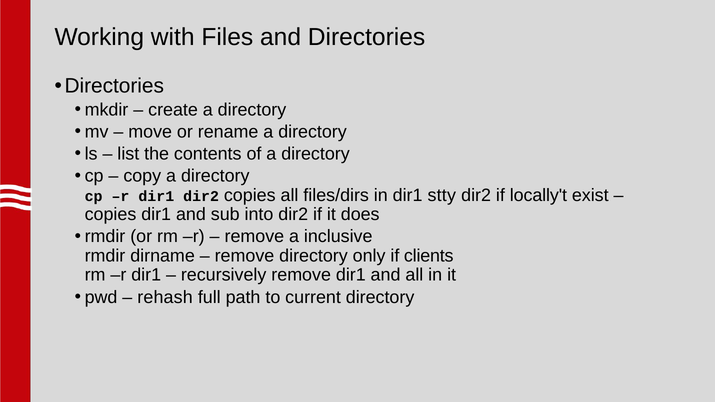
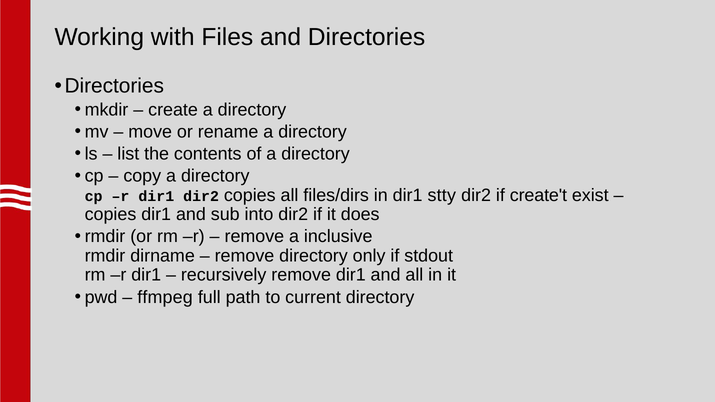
locally't: locally't -> create't
clients: clients -> stdout
rehash: rehash -> ffmpeg
